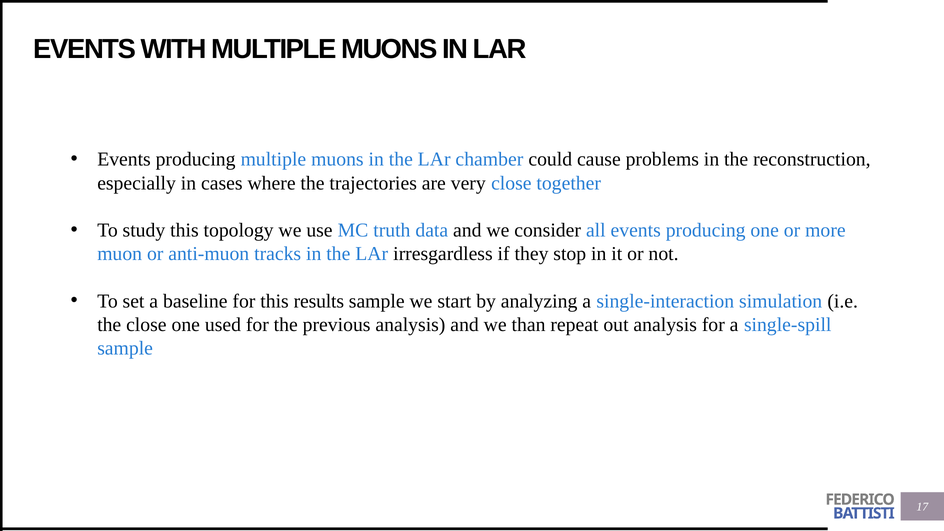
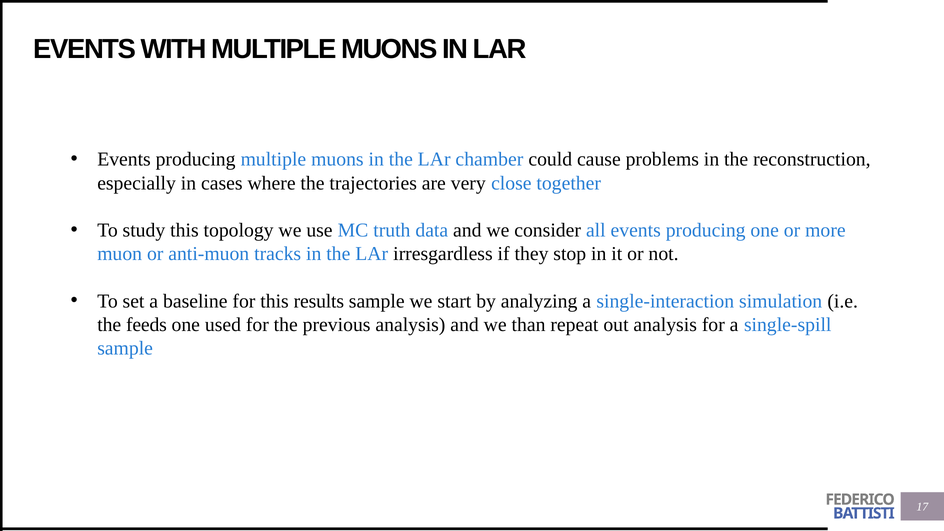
the close: close -> feeds
